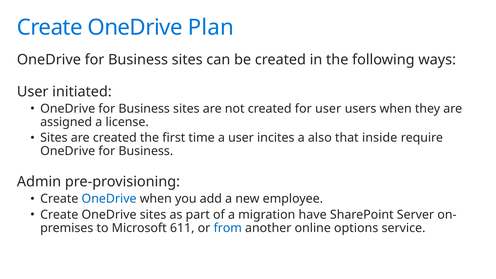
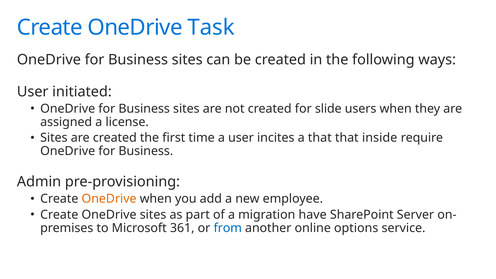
Plan: Plan -> Task
for user: user -> slide
a also: also -> that
OneDrive at (109, 199) colour: blue -> orange
611: 611 -> 361
